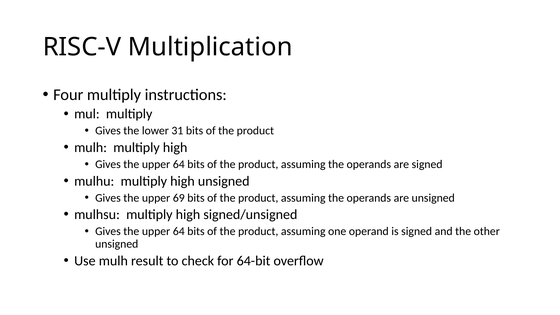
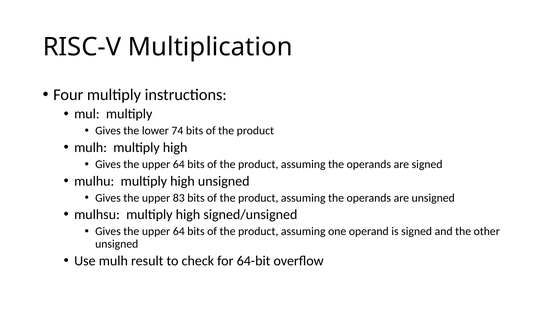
31: 31 -> 74
69: 69 -> 83
